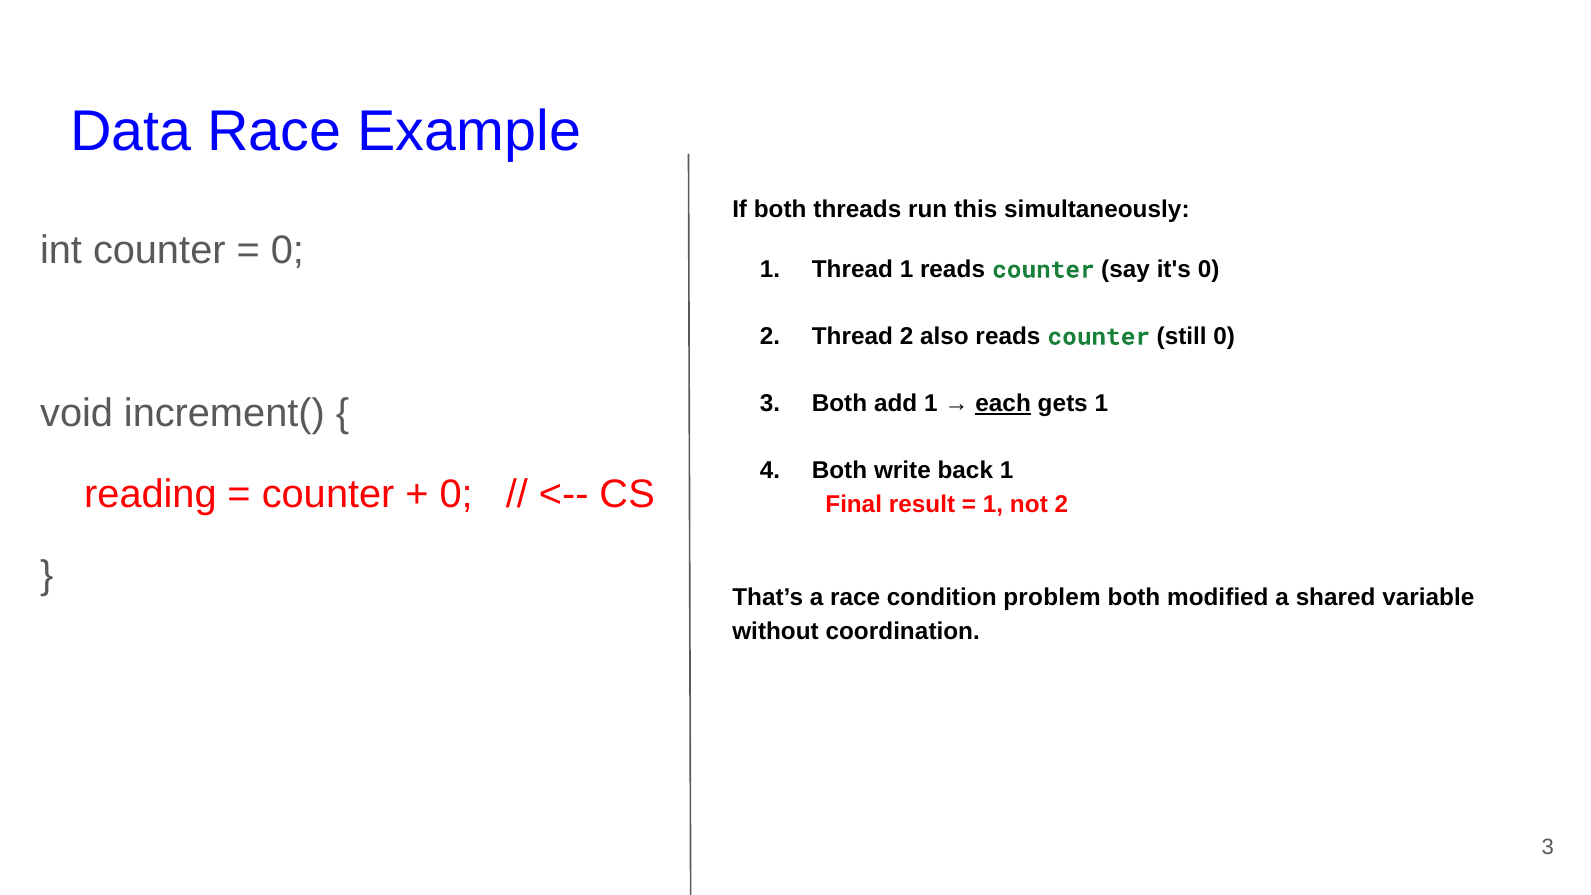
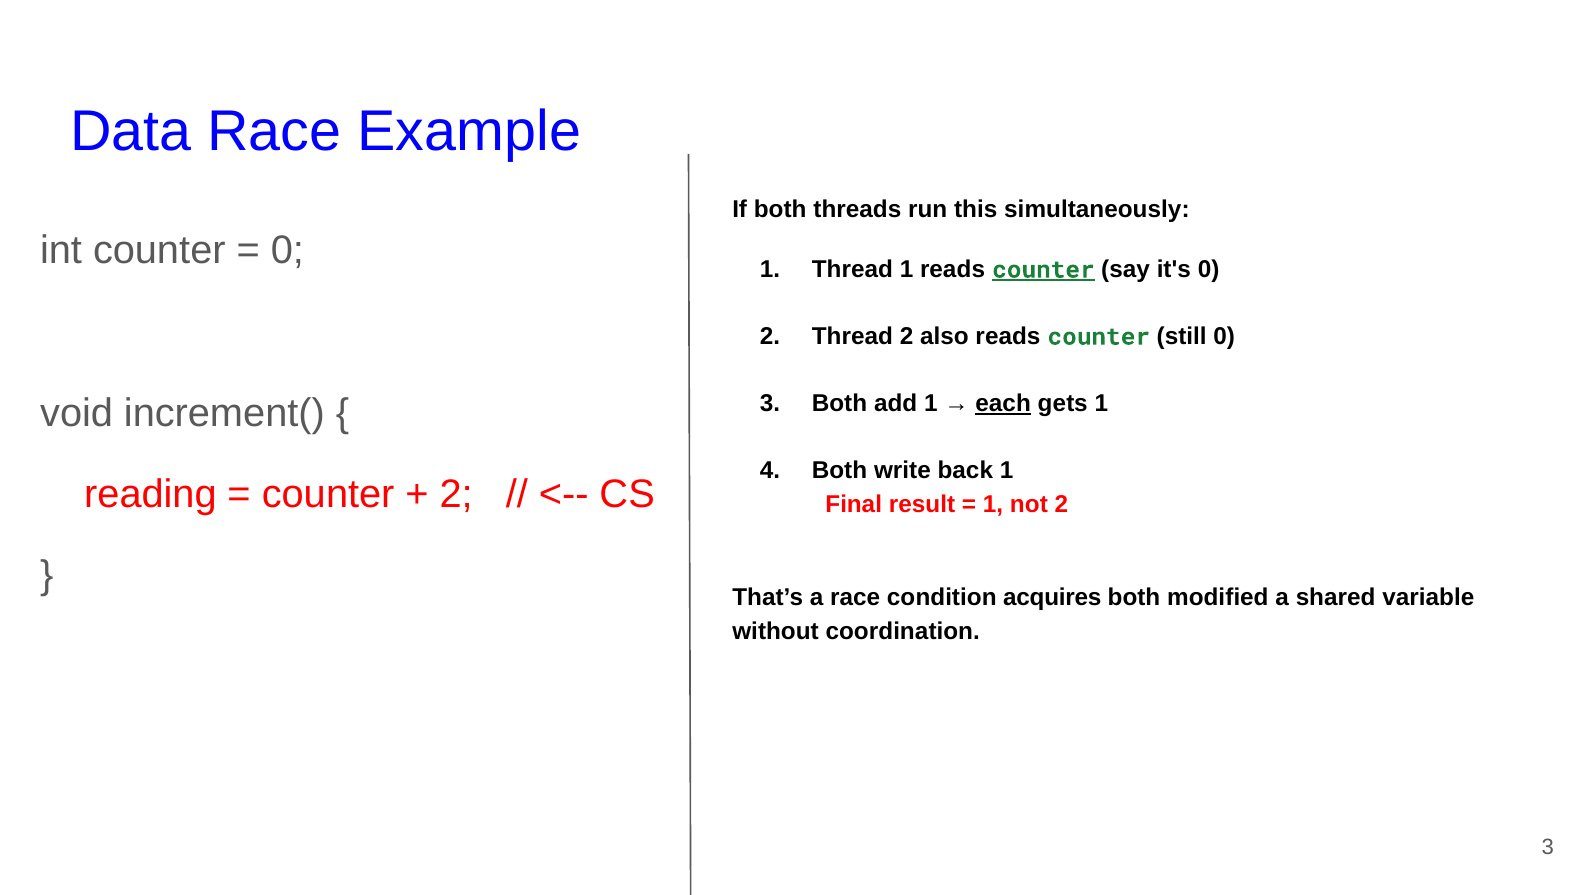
counter at (1043, 270) underline: none -> present
0 at (456, 494): 0 -> 2
problem: problem -> acquires
